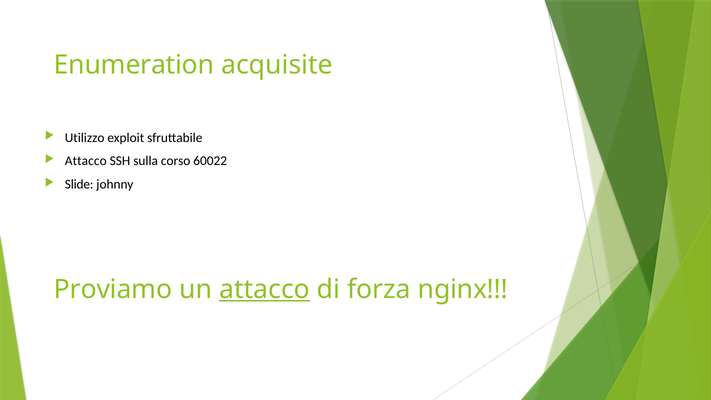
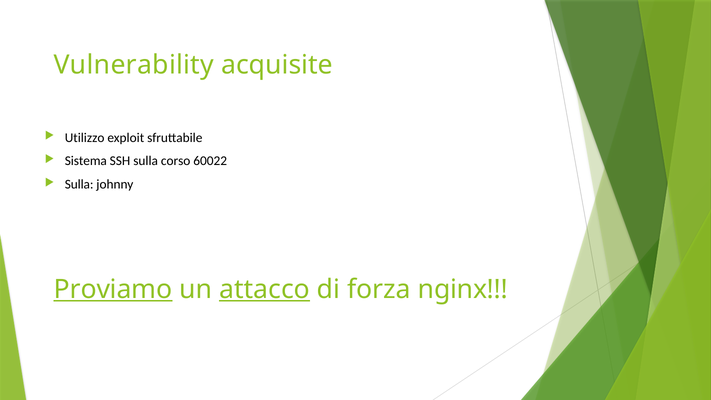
Enumeration: Enumeration -> Vulnerability
Attacco at (86, 161): Attacco -> Sistema
Slide at (79, 184): Slide -> Sulla
Proviamo underline: none -> present
